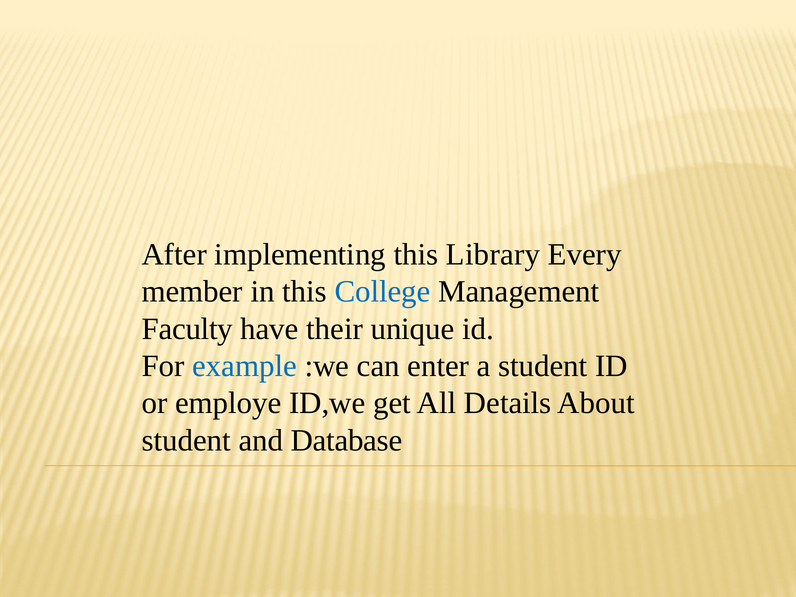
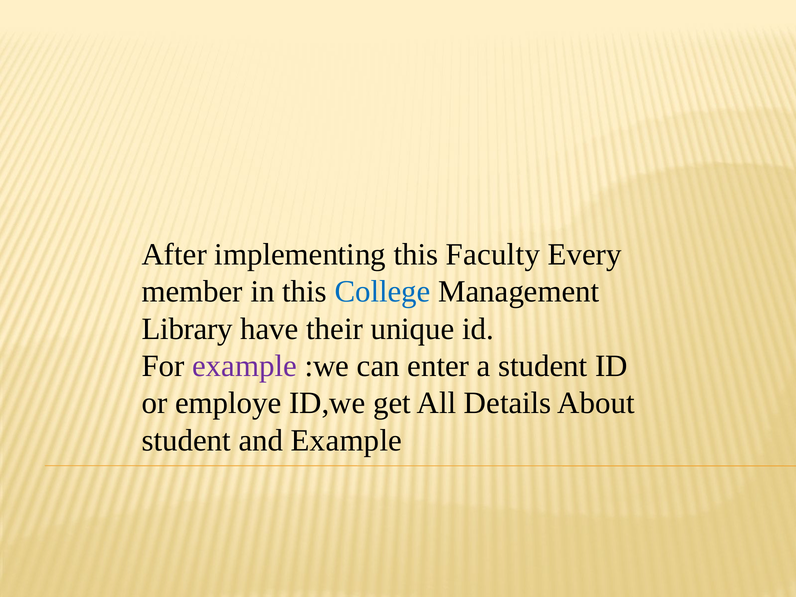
Library: Library -> Faculty
Faculty: Faculty -> Library
example at (245, 366) colour: blue -> purple
and Database: Database -> Example
